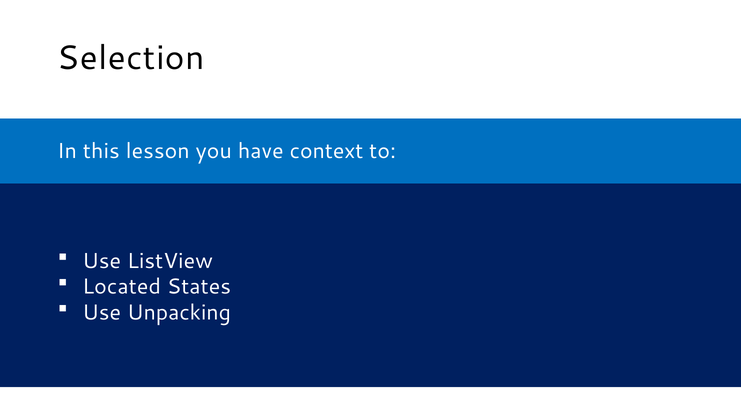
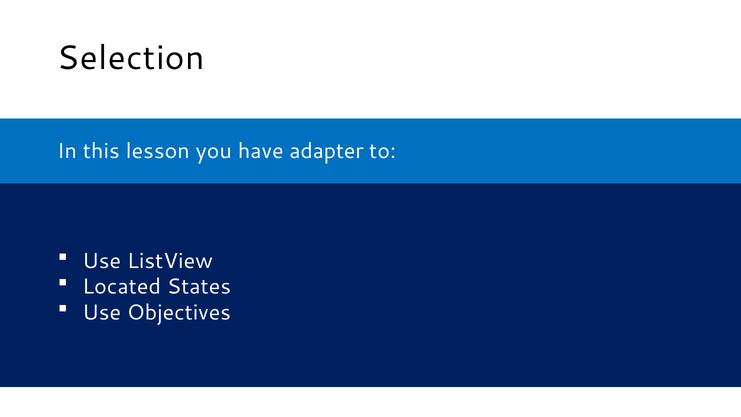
context: context -> adapter
Unpacking: Unpacking -> Objectives
